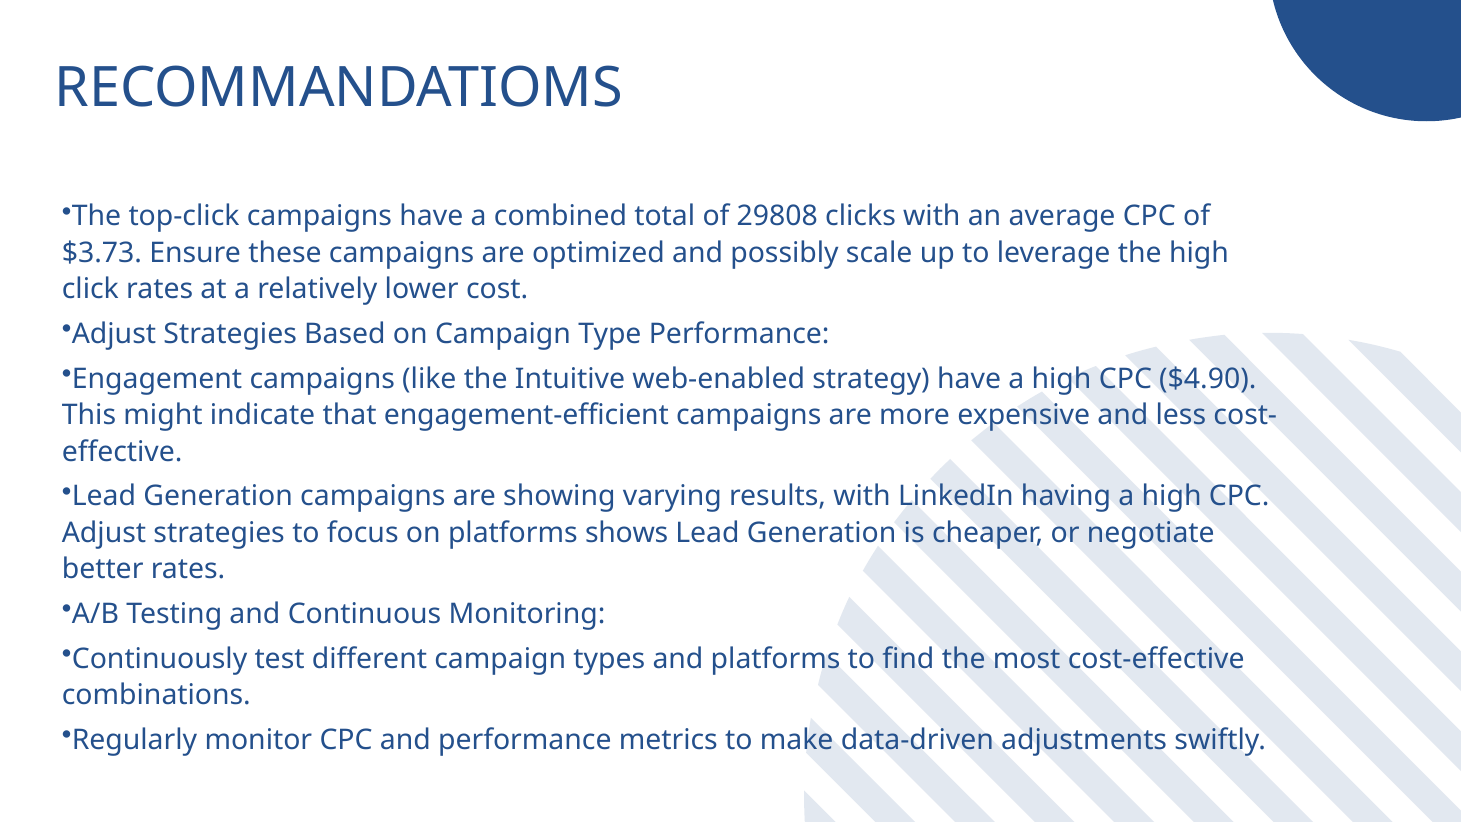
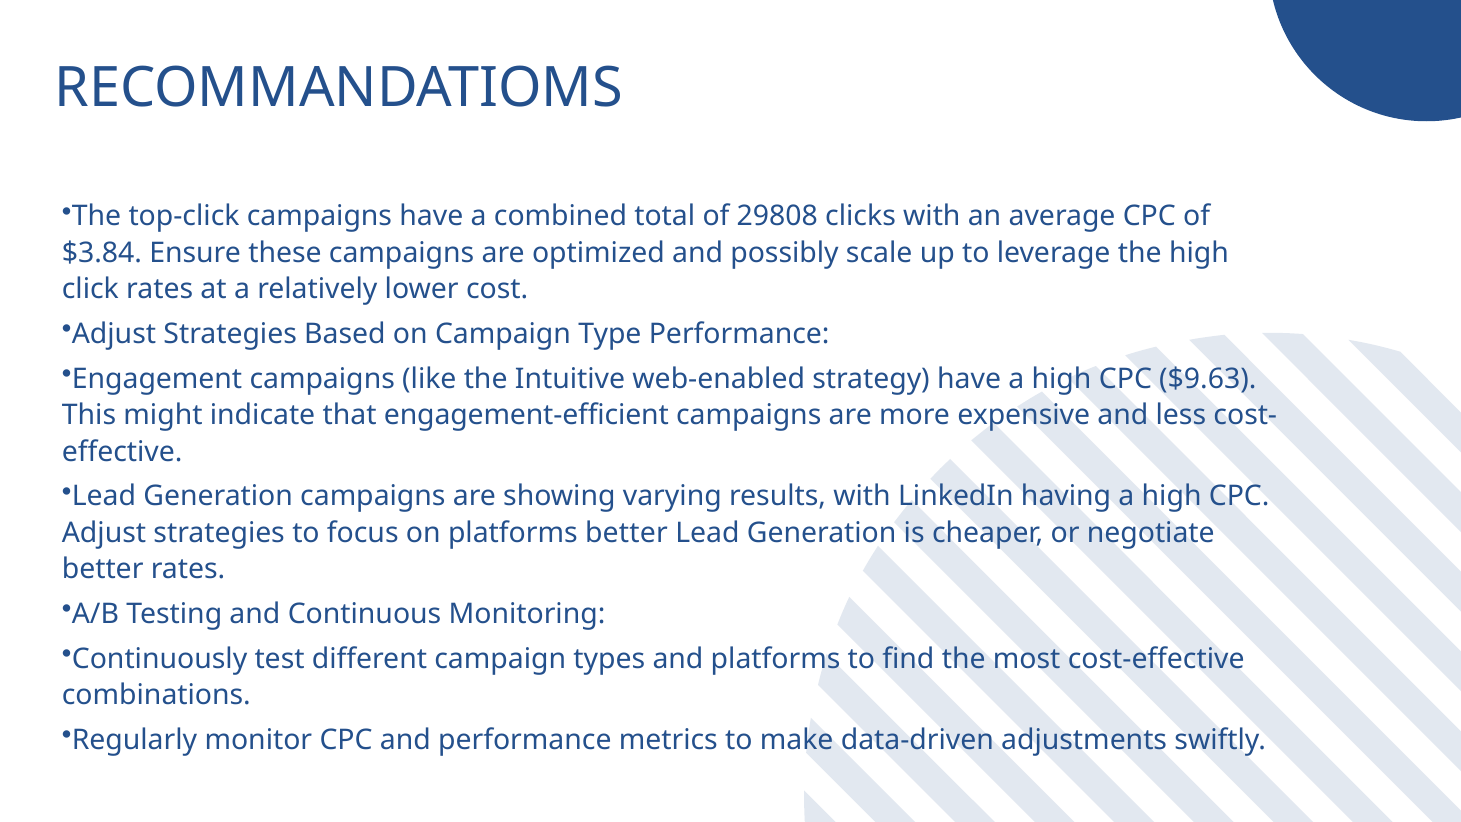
$3.73: $3.73 -> $3.84
$4.90: $4.90 -> $9.63
platforms shows: shows -> better
